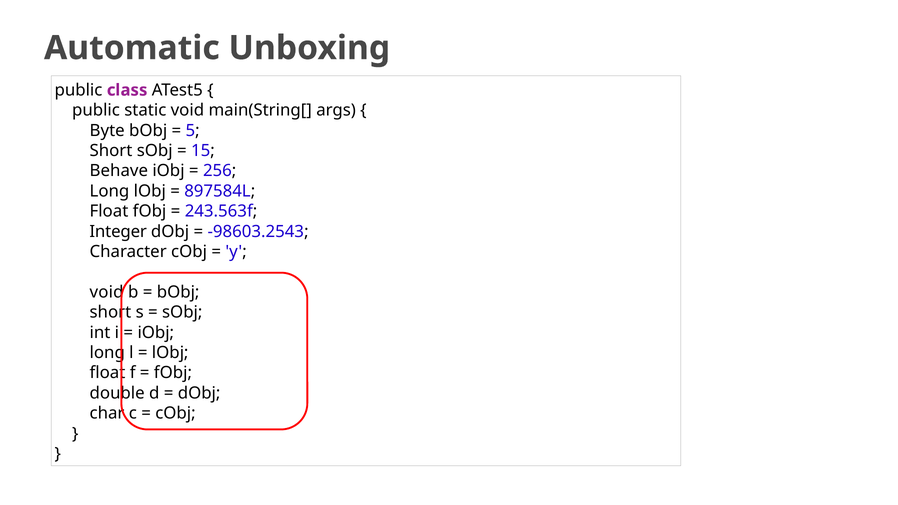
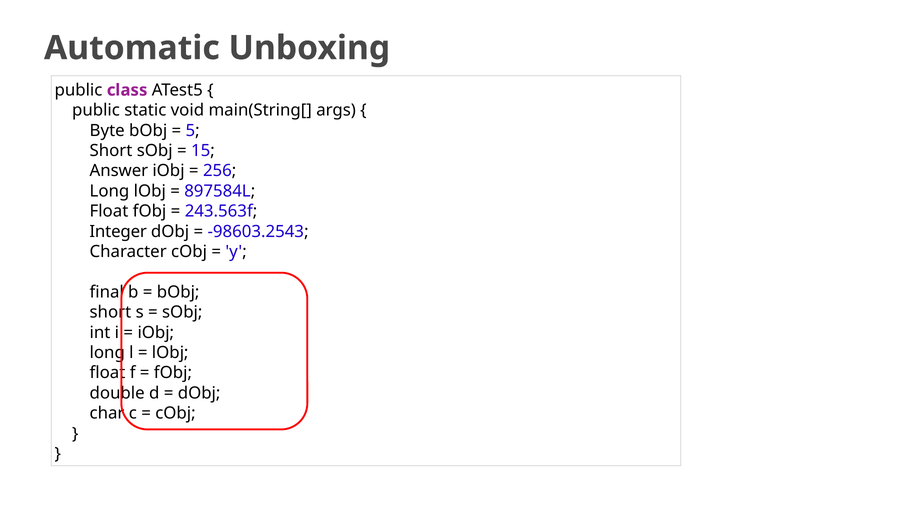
Behave: Behave -> Answer
void at (107, 292): void -> final
